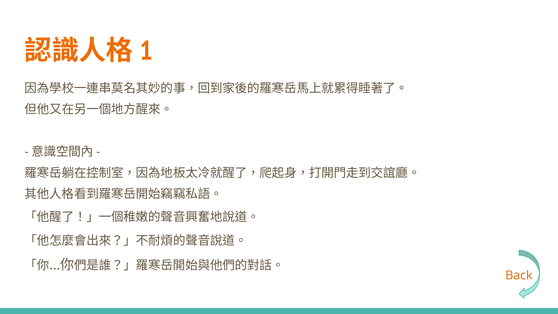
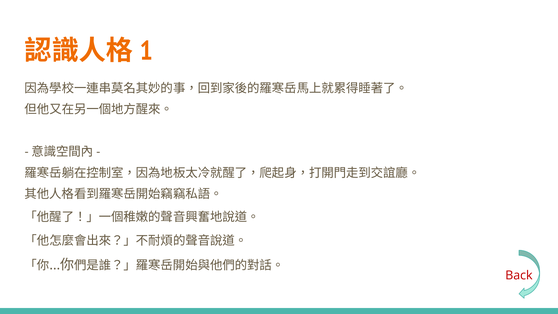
Back colour: orange -> red
